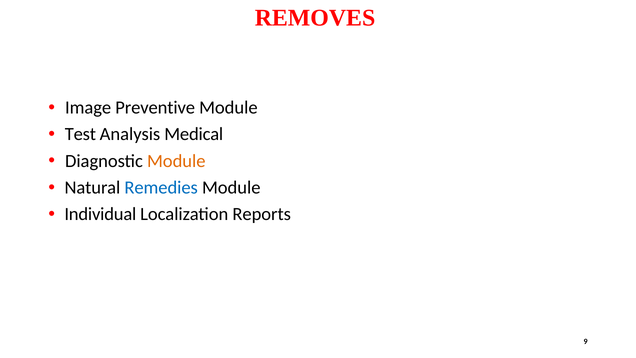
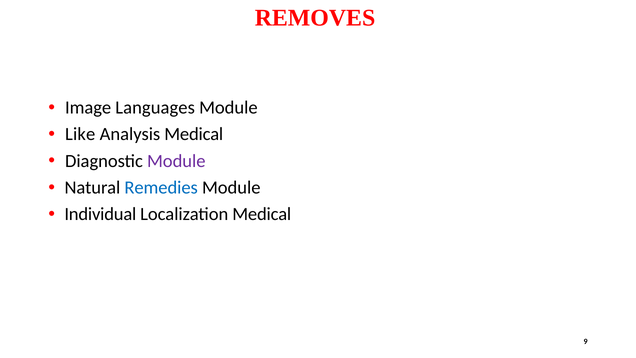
Preventive: Preventive -> Languages
Test: Test -> Like
Module at (176, 161) colour: orange -> purple
Localization Reports: Reports -> Medical
